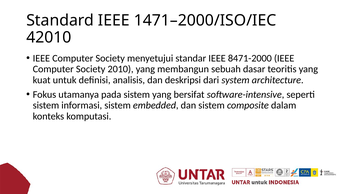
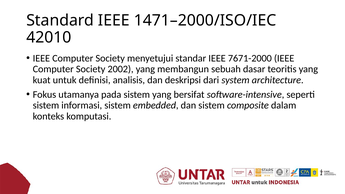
8471-2000: 8471-2000 -> 7671-2000
2010: 2010 -> 2002
